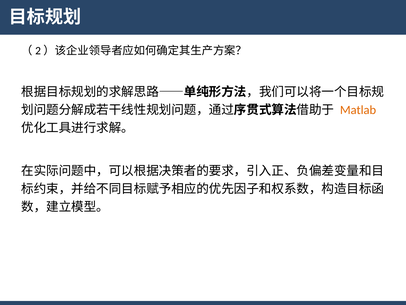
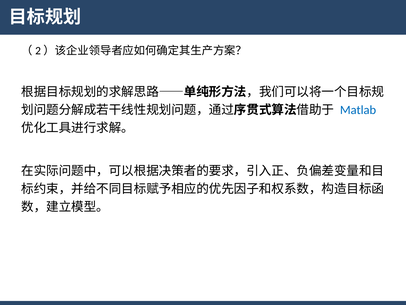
Matlab colour: orange -> blue
